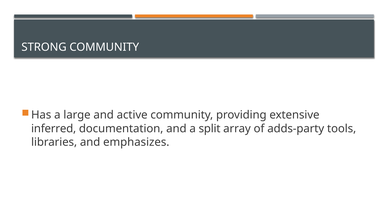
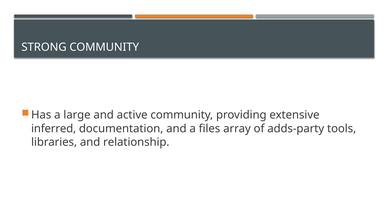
split: split -> files
emphasizes: emphasizes -> relationship
